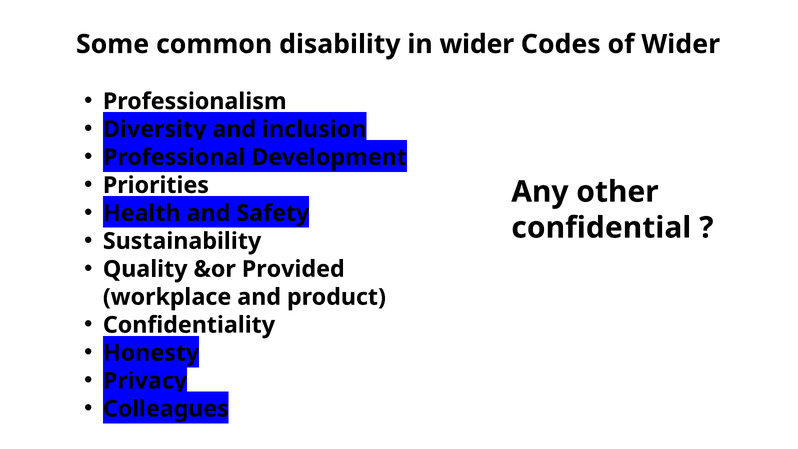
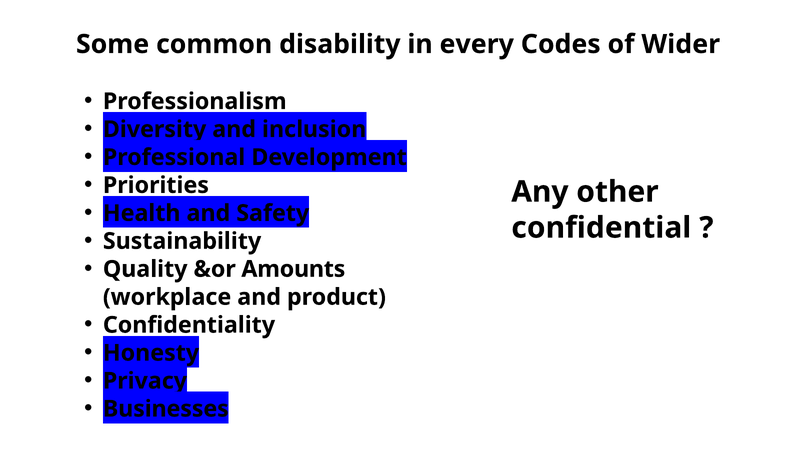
in wider: wider -> every
Provided: Provided -> Amounts
Colleagues: Colleagues -> Businesses
